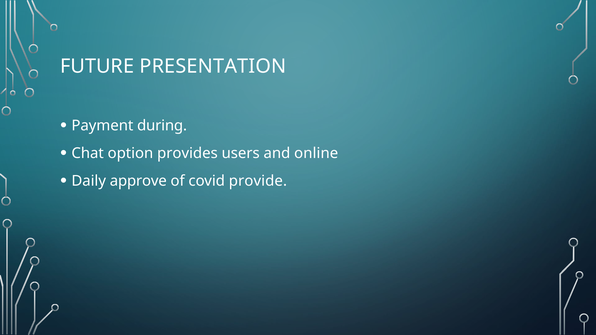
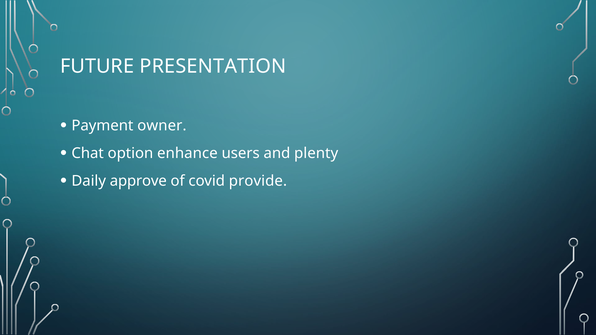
during: during -> owner
provides: provides -> enhance
online: online -> plenty
